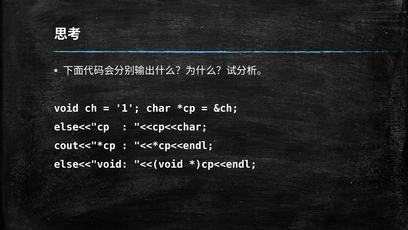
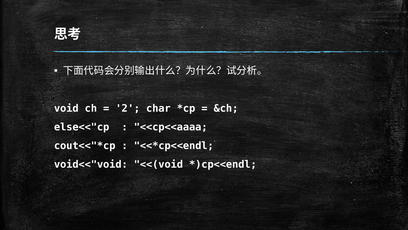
1: 1 -> 2
<<cp<<char: <<cp<<char -> <<cp<<aaaa
else<<"void: else<<"void -> void<<"void
